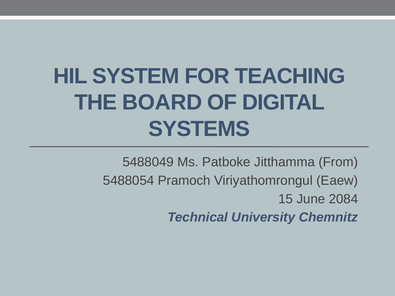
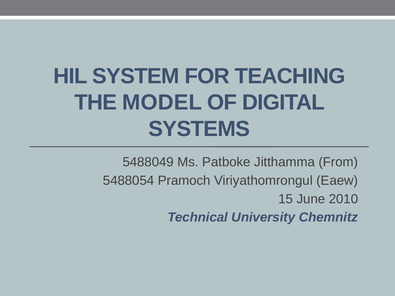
BOARD: BOARD -> MODEL
2084: 2084 -> 2010
